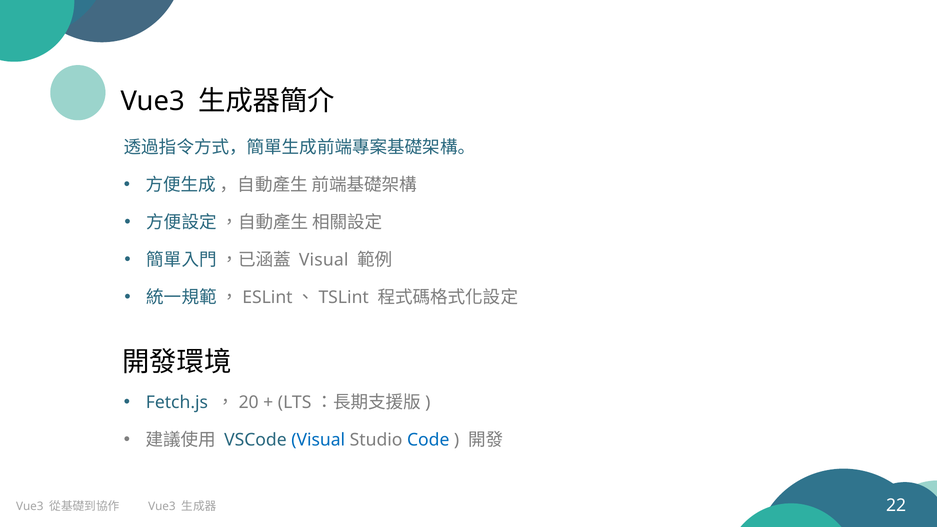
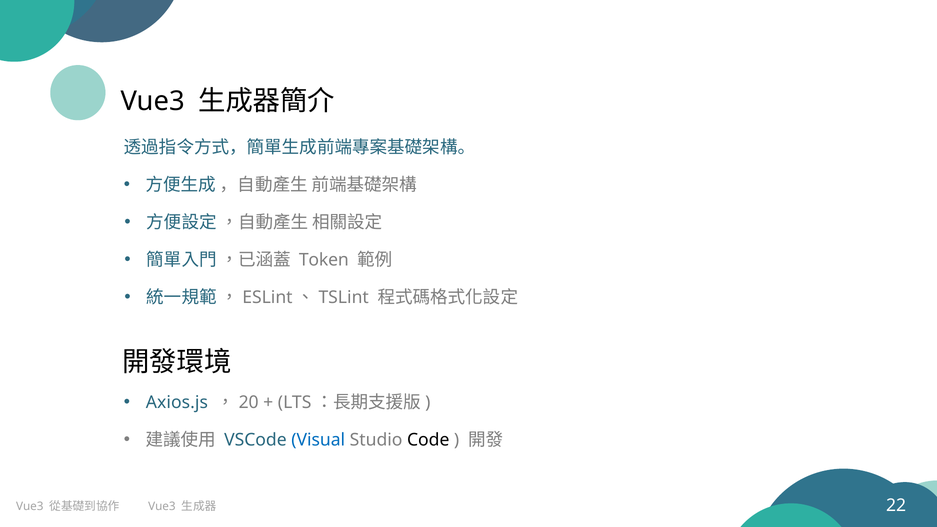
Visual at (324, 260): Visual -> Token
Fetch.js: Fetch.js -> Axios.js
Code colour: blue -> black
